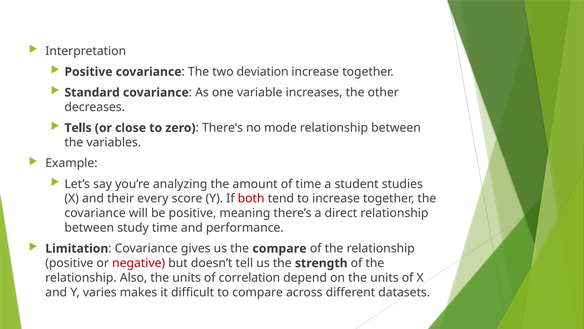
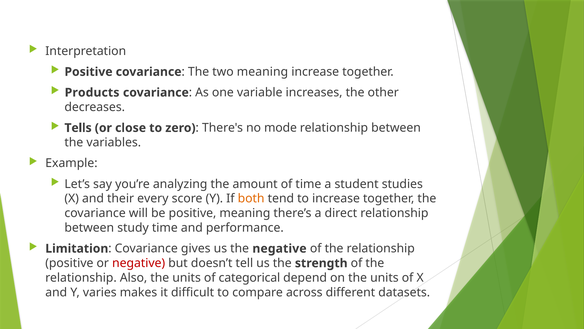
two deviation: deviation -> meaning
Standard: Standard -> Products
both colour: red -> orange
the compare: compare -> negative
correlation: correlation -> categorical
